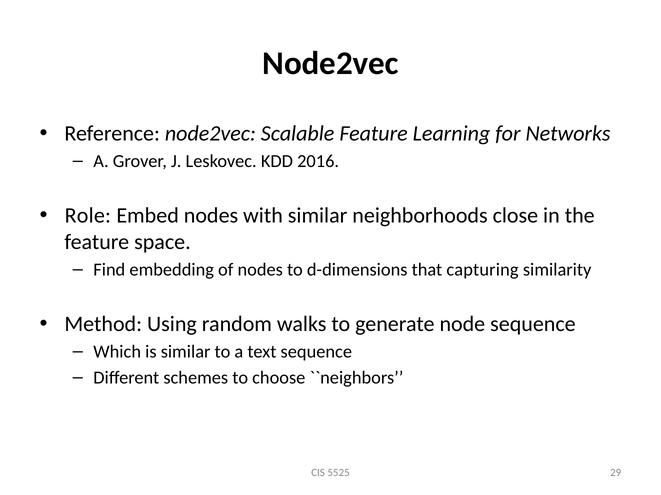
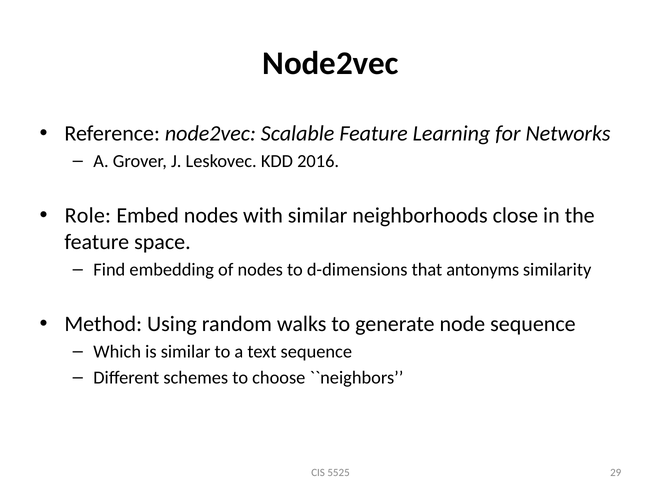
capturing: capturing -> antonyms
